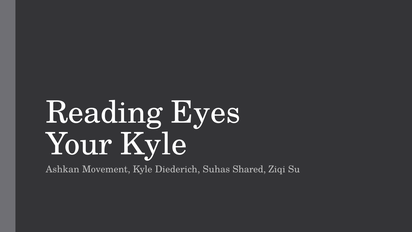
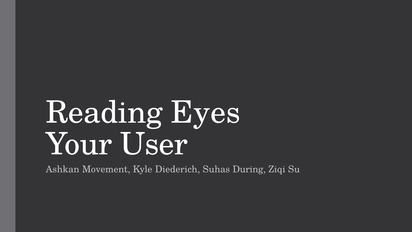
Your Kyle: Kyle -> User
Shared: Shared -> During
